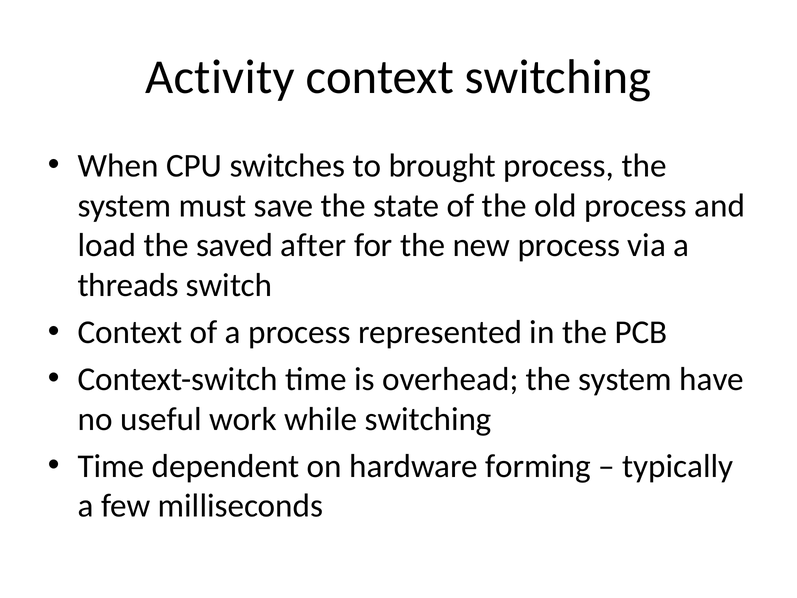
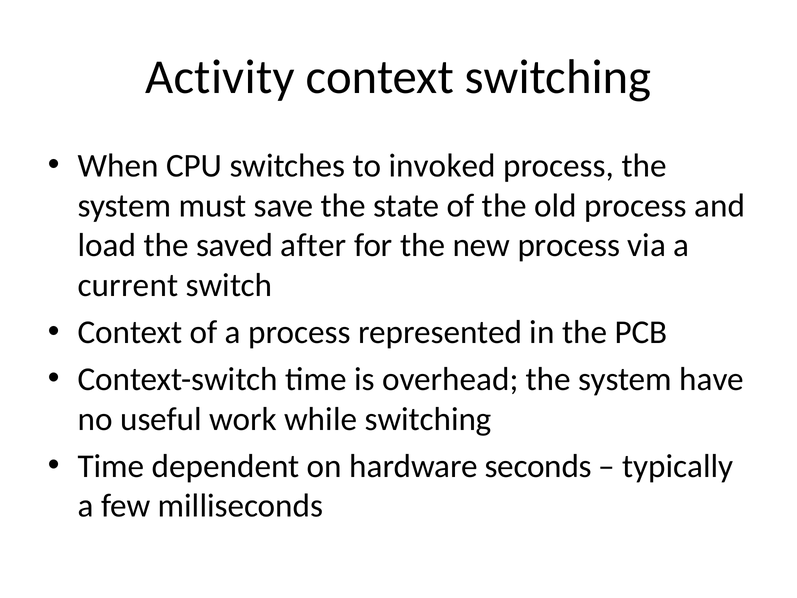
brought: brought -> invoked
threads: threads -> current
forming: forming -> seconds
